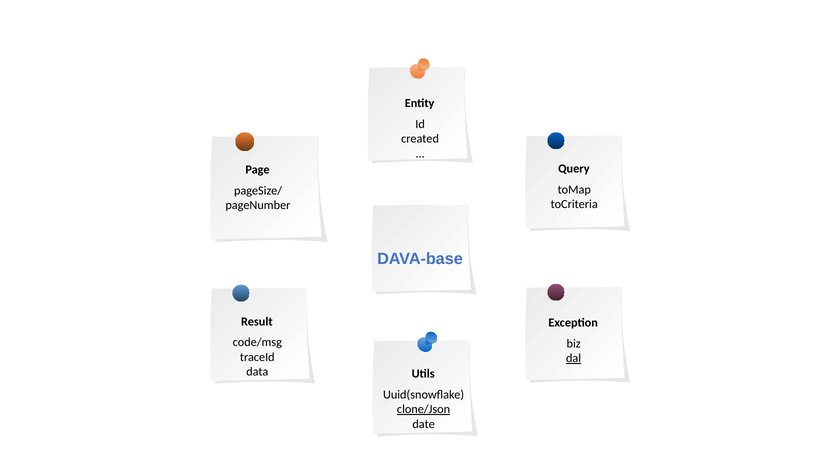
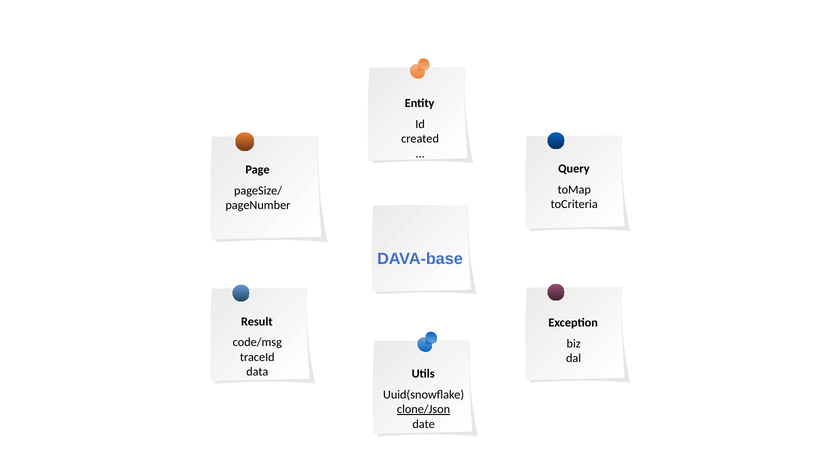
dal underline: present -> none
